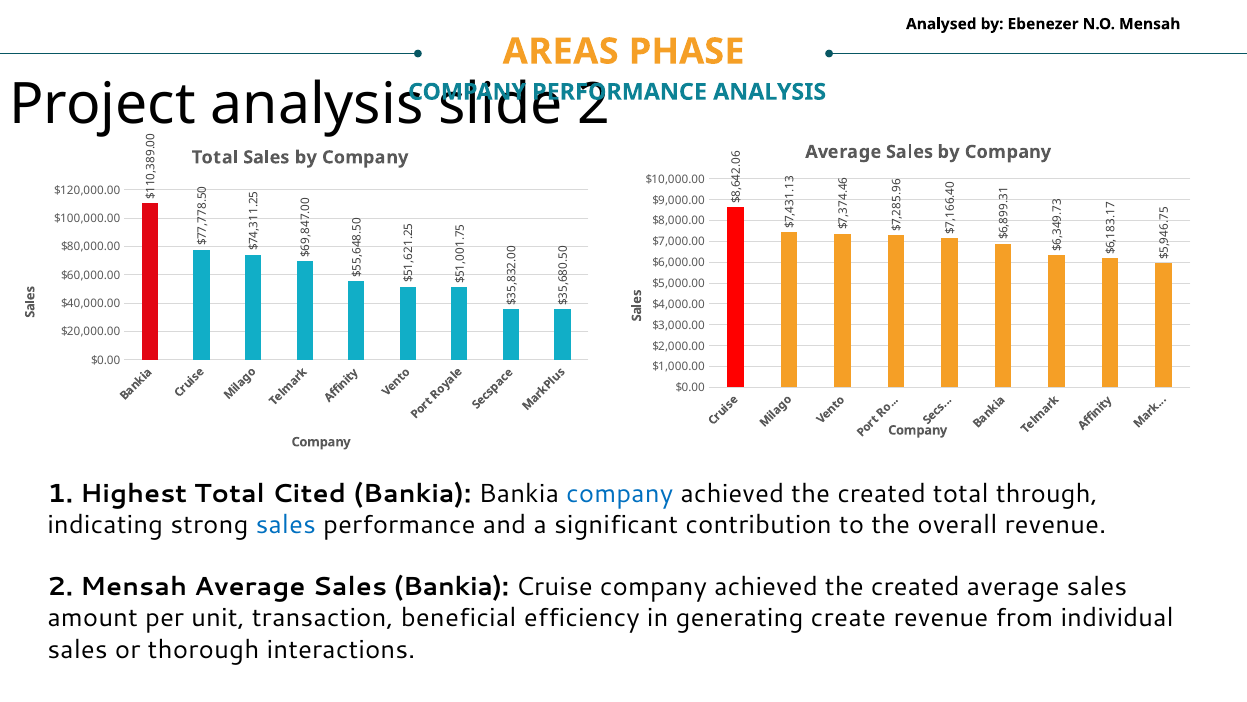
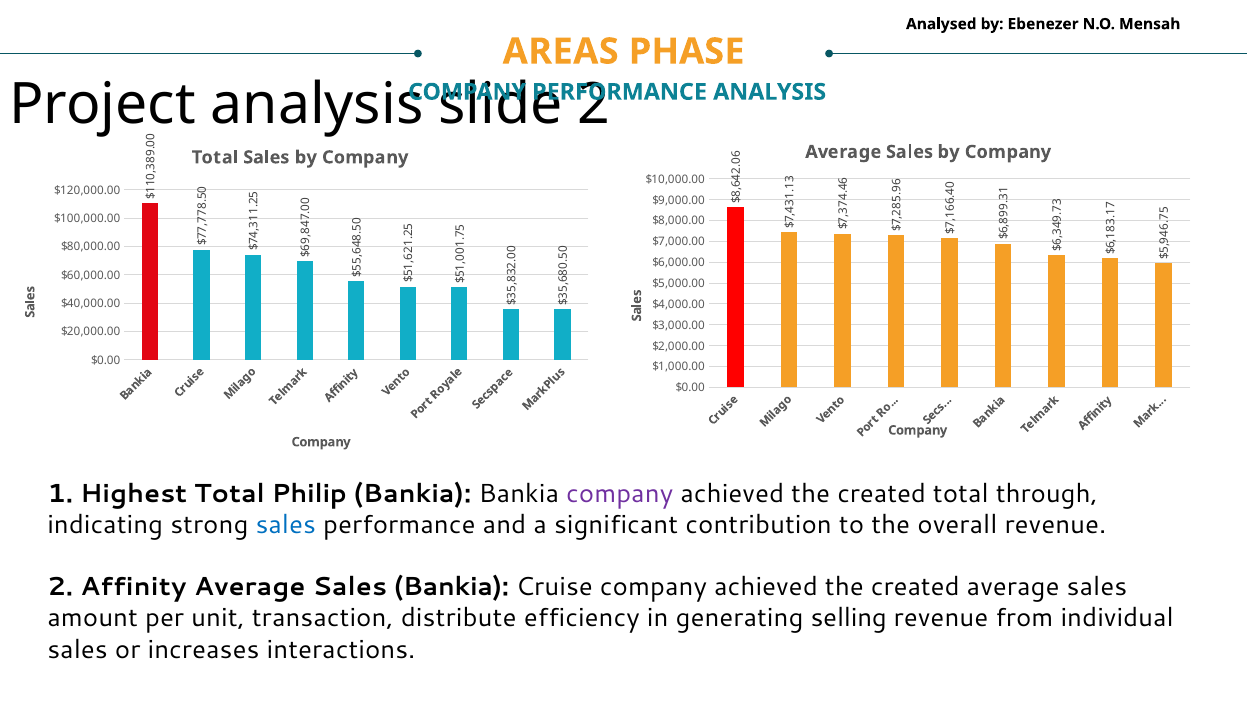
Cited: Cited -> Philip
company at (620, 493) colour: blue -> purple
2 Mensah: Mensah -> Affinity
beneficial: beneficial -> distribute
create: create -> selling
thorough: thorough -> increases
